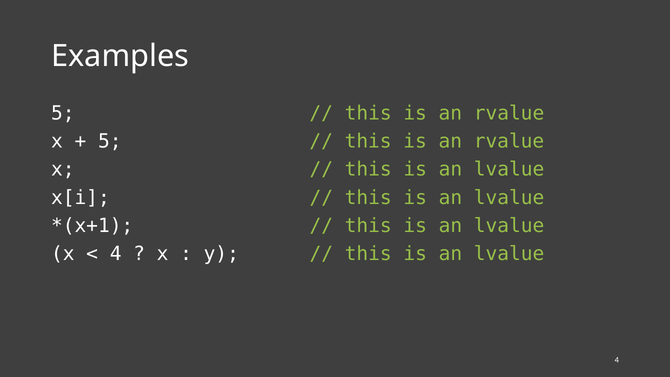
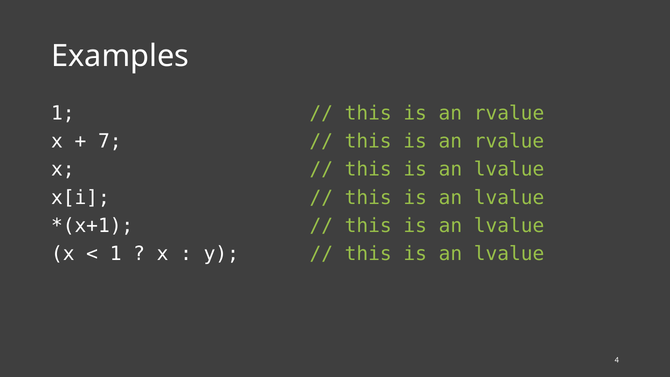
5 at (63, 113): 5 -> 1
5 at (110, 141): 5 -> 7
4 at (116, 254): 4 -> 1
